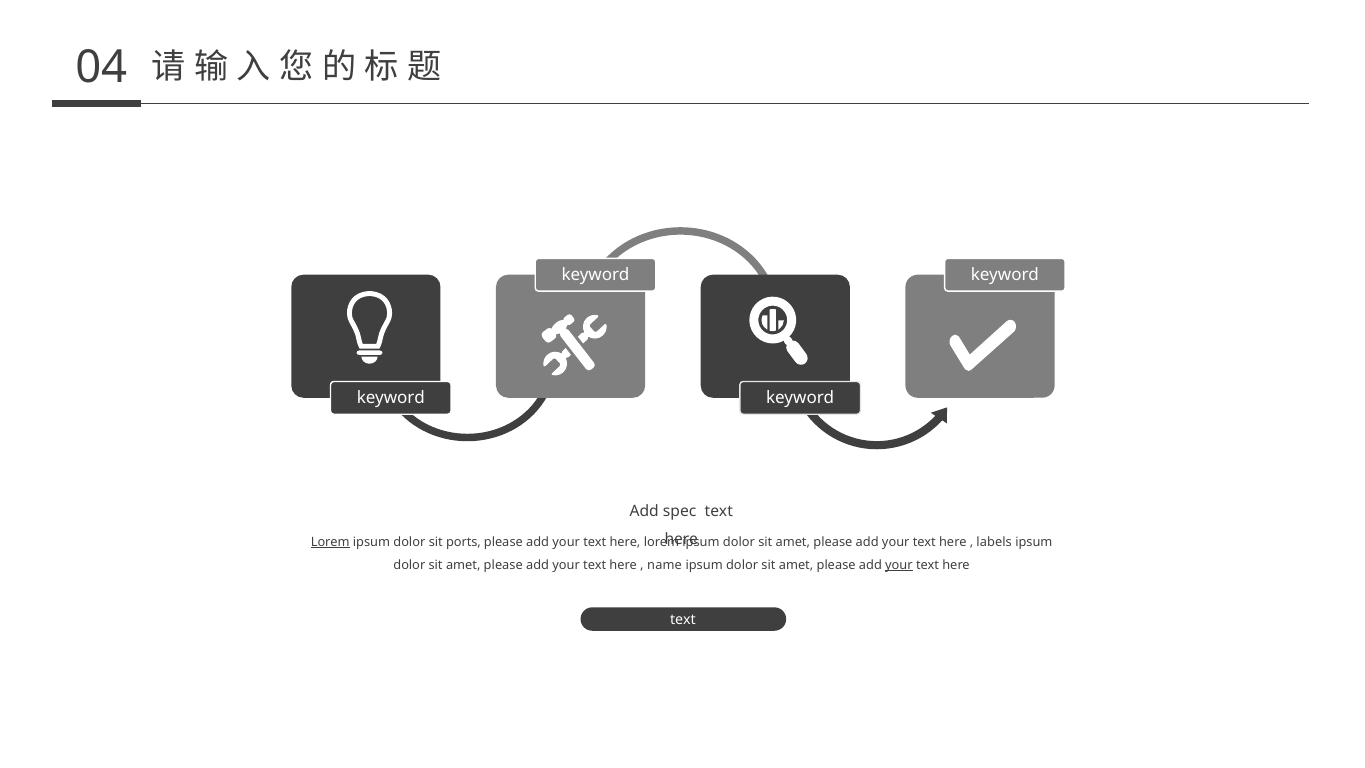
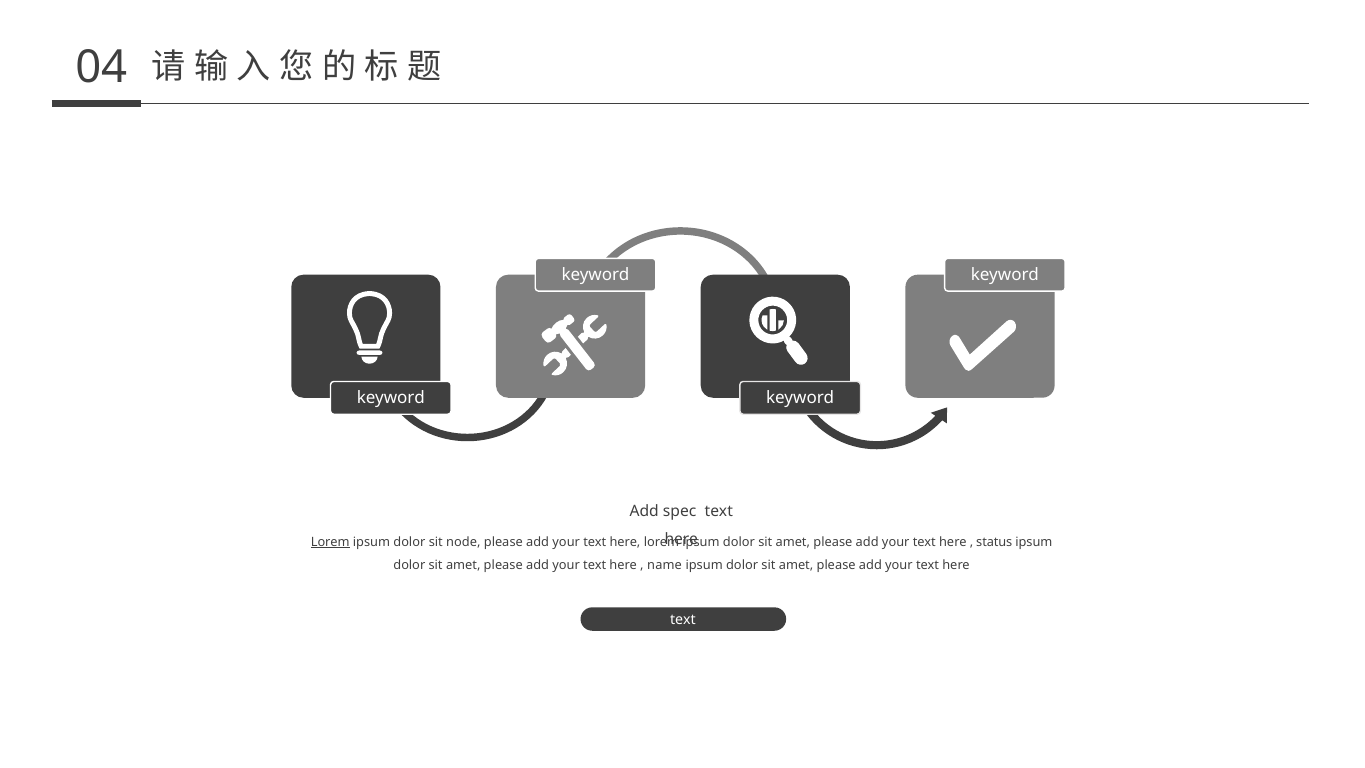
ports: ports -> node
labels: labels -> status
your at (899, 565) underline: present -> none
